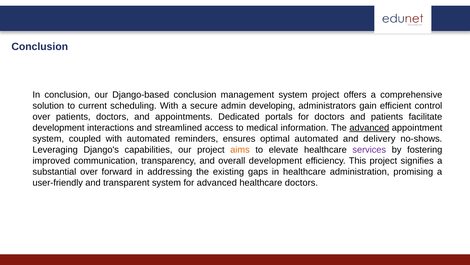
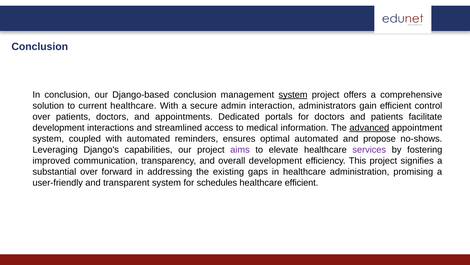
system at (293, 94) underline: none -> present
current scheduling: scheduling -> healthcare
developing: developing -> interaction
delivery: delivery -> propose
aims colour: orange -> purple
for advanced: advanced -> schedules
healthcare doctors: doctors -> efficient
